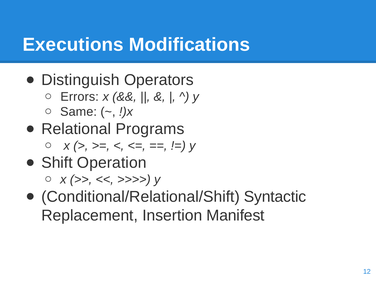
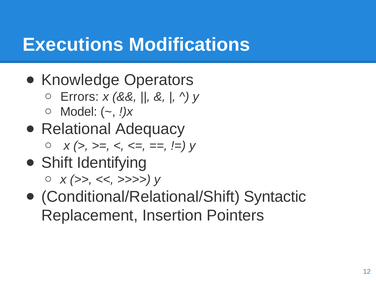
Distinguish: Distinguish -> Knowledge
Same: Same -> Model
Programs: Programs -> Adequacy
Operation: Operation -> Identifying
Manifest: Manifest -> Pointers
